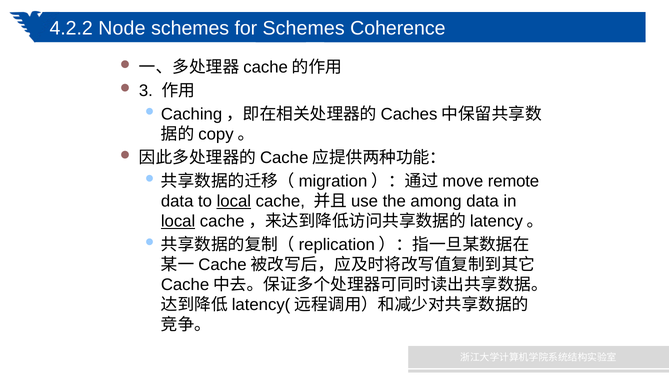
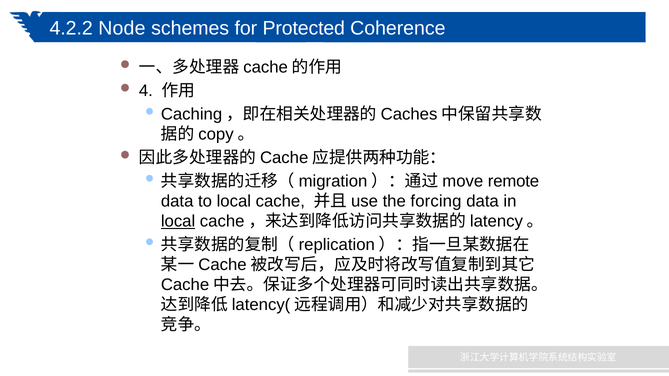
for Schemes: Schemes -> Protected
3: 3 -> 4
local at (234, 201) underline: present -> none
among: among -> forcing
